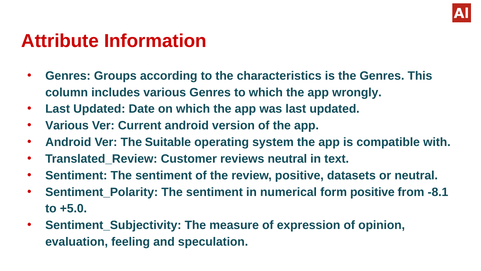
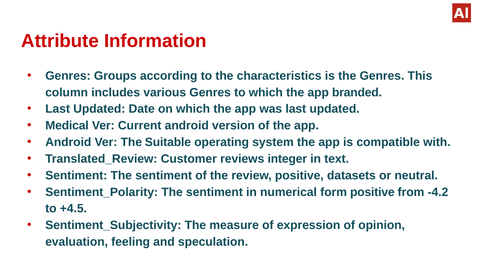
wrongly: wrongly -> branded
Various at (67, 125): Various -> Medical
reviews neutral: neutral -> integer
-8.1: -8.1 -> -4.2
+5.0: +5.0 -> +4.5
